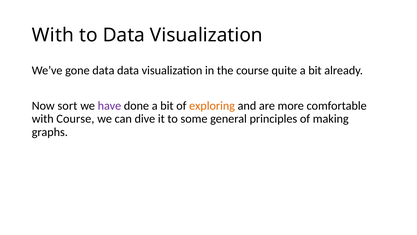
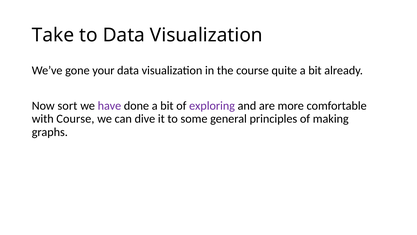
With at (53, 35): With -> Take
gone data: data -> your
exploring colour: orange -> purple
